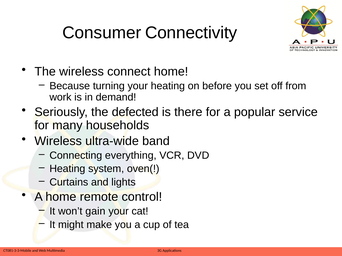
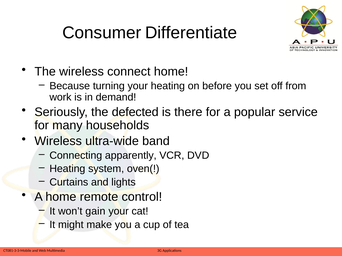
Connectivity: Connectivity -> Differentiate
everything: everything -> apparently
